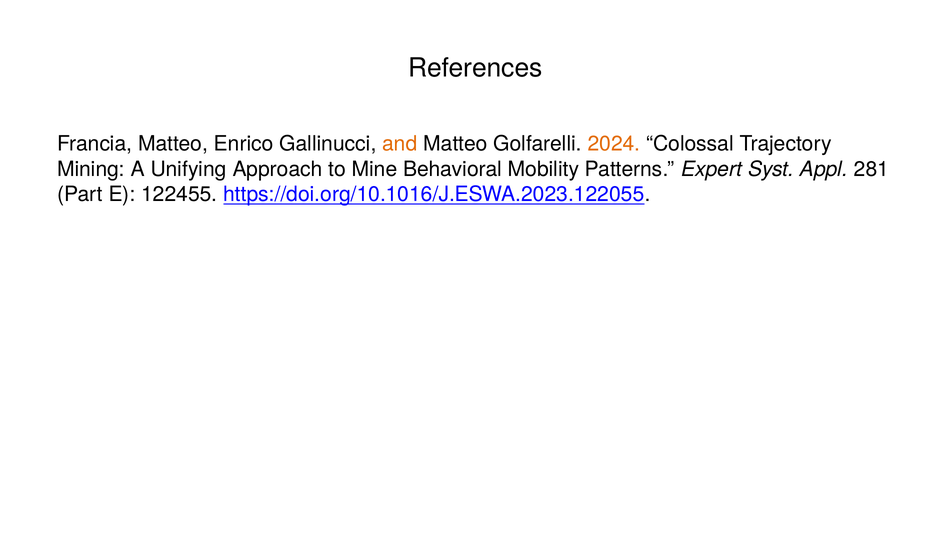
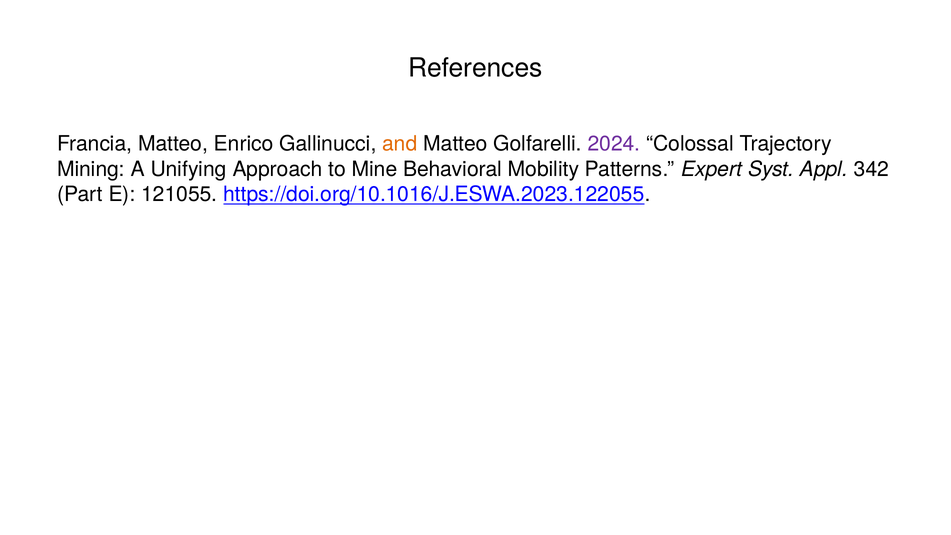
2024 colour: orange -> purple
281: 281 -> 342
122455: 122455 -> 121055
